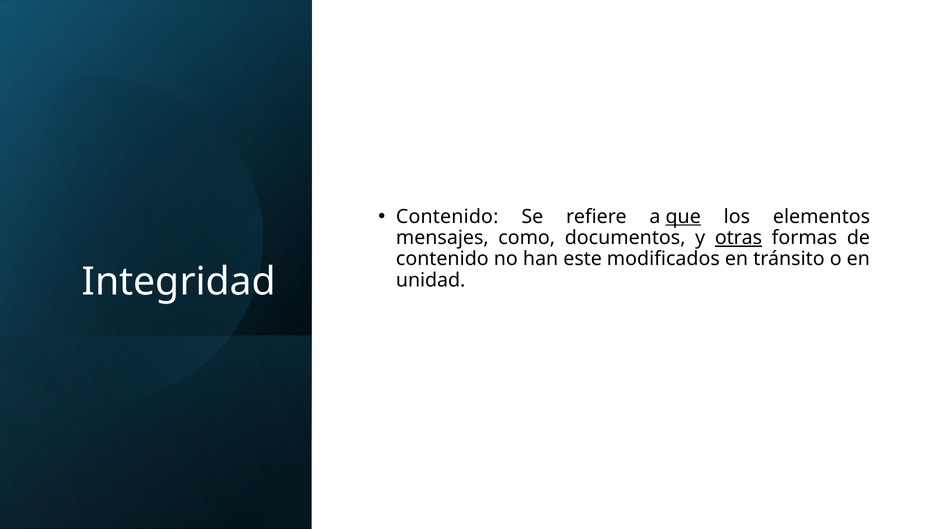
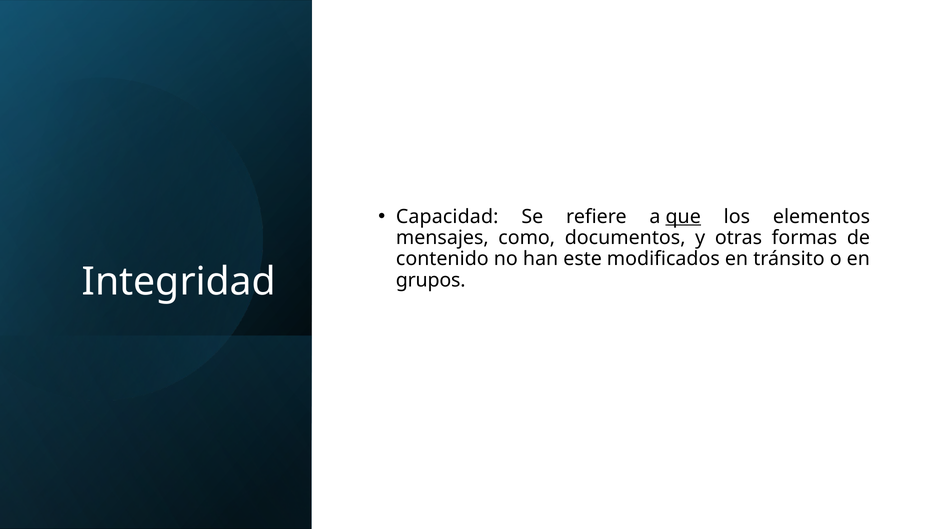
Contenido at (447, 217): Contenido -> Capacidad
otras underline: present -> none
unidad: unidad -> grupos
